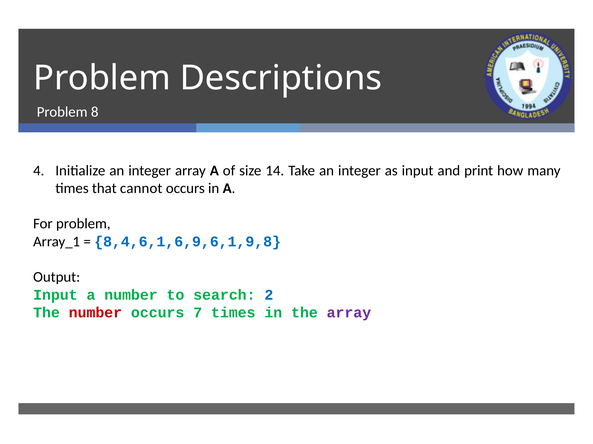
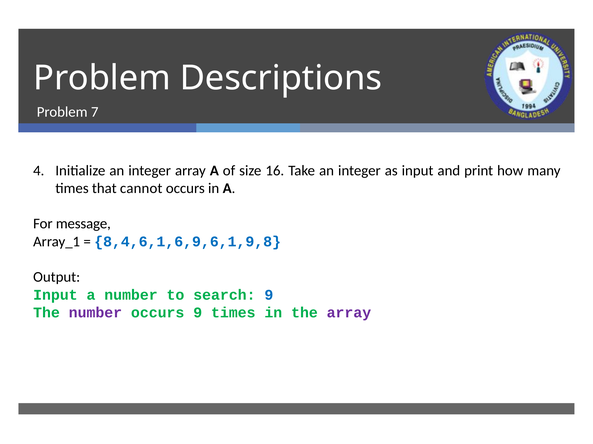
8: 8 -> 7
14: 14 -> 16
For problem: problem -> message
search 2: 2 -> 9
number at (95, 313) colour: red -> purple
occurs 7: 7 -> 9
